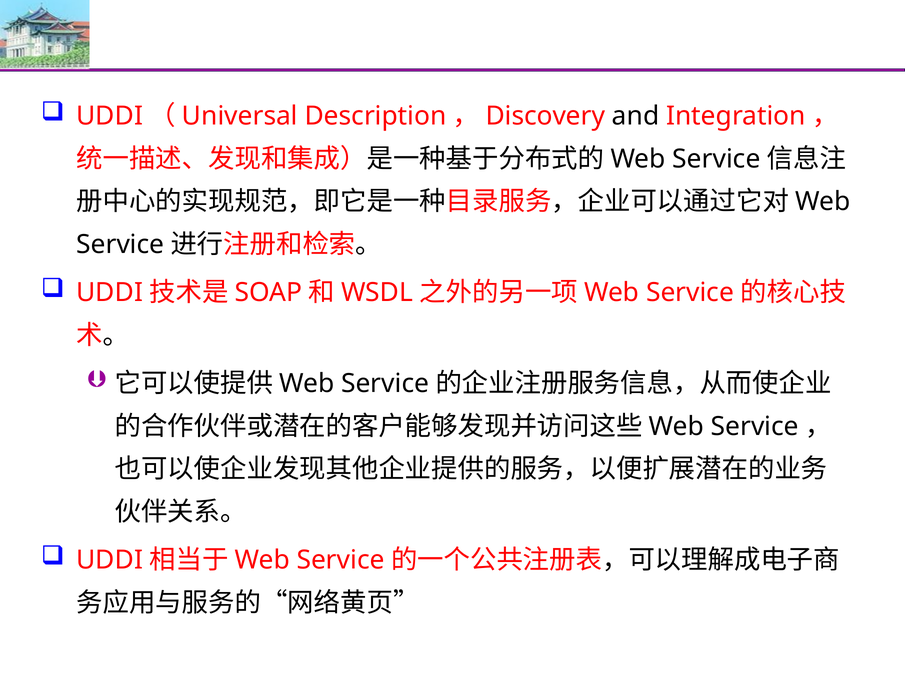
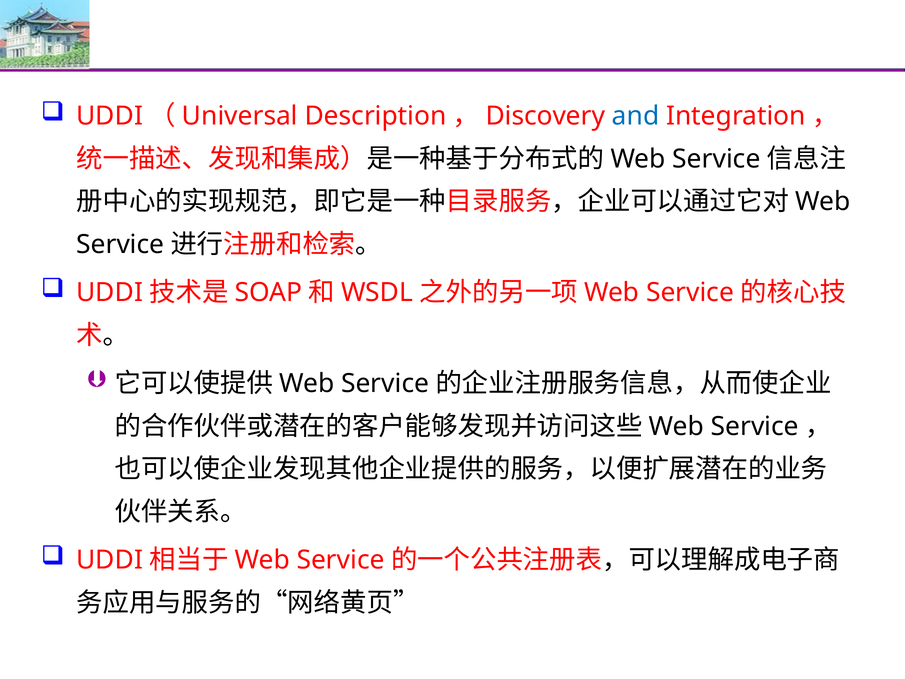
and colour: black -> blue
